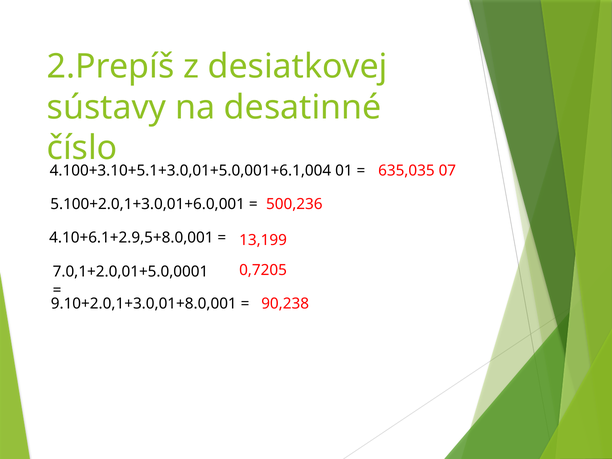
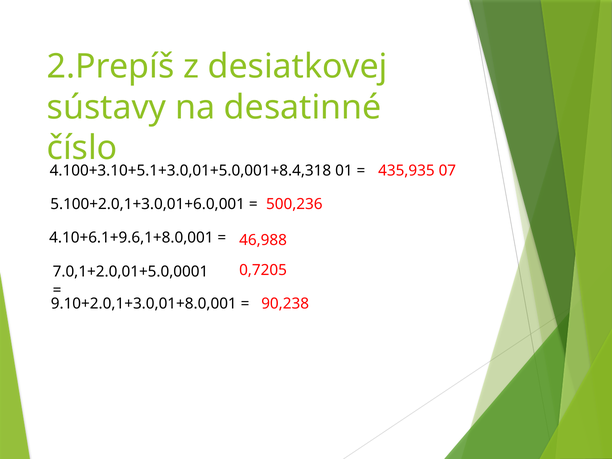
4.100+3.10+5.1+3.0,01+5.0,001+6.1,004: 4.100+3.10+5.1+3.0,01+5.0,001+6.1,004 -> 4.100+3.10+5.1+3.0,01+5.0,001+8.4,318
635,035: 635,035 -> 435,935
4.10+6.1+2.9,5+8.0,001: 4.10+6.1+2.9,5+8.0,001 -> 4.10+6.1+9.6,1+8.0,001
13,199: 13,199 -> 46,988
